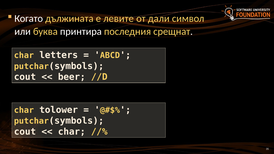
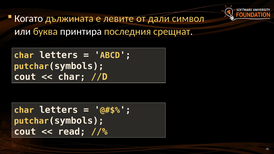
beer at (72, 77): beer -> char
tolower at (59, 110): tolower -> letters
char at (72, 132): char -> read
